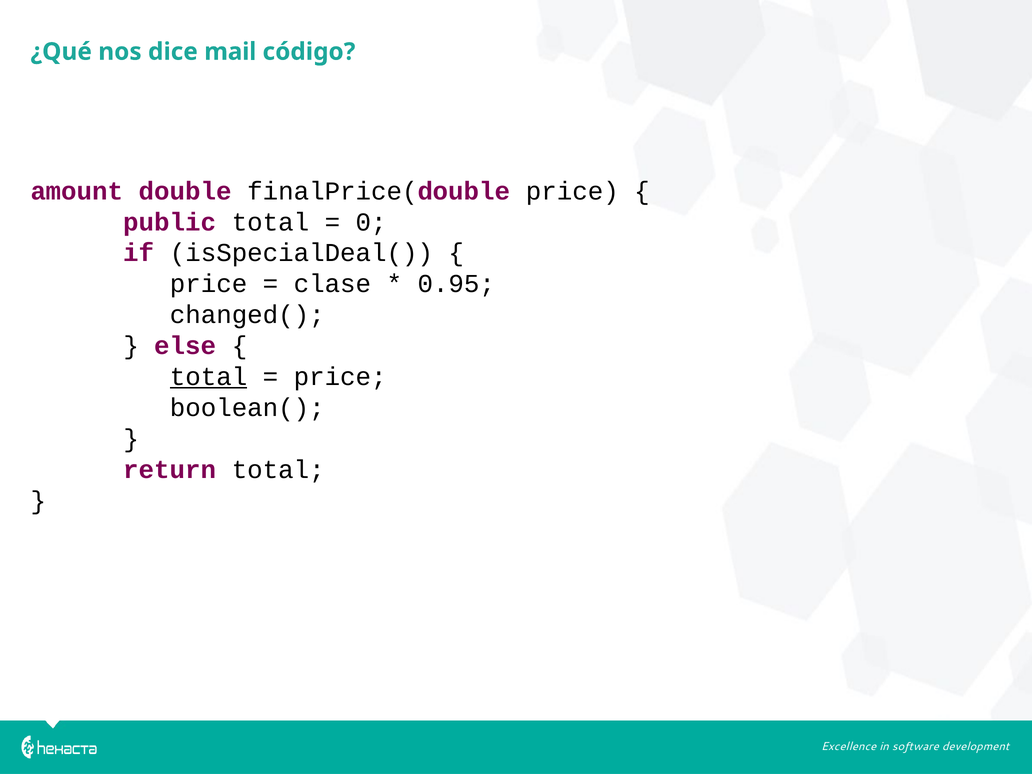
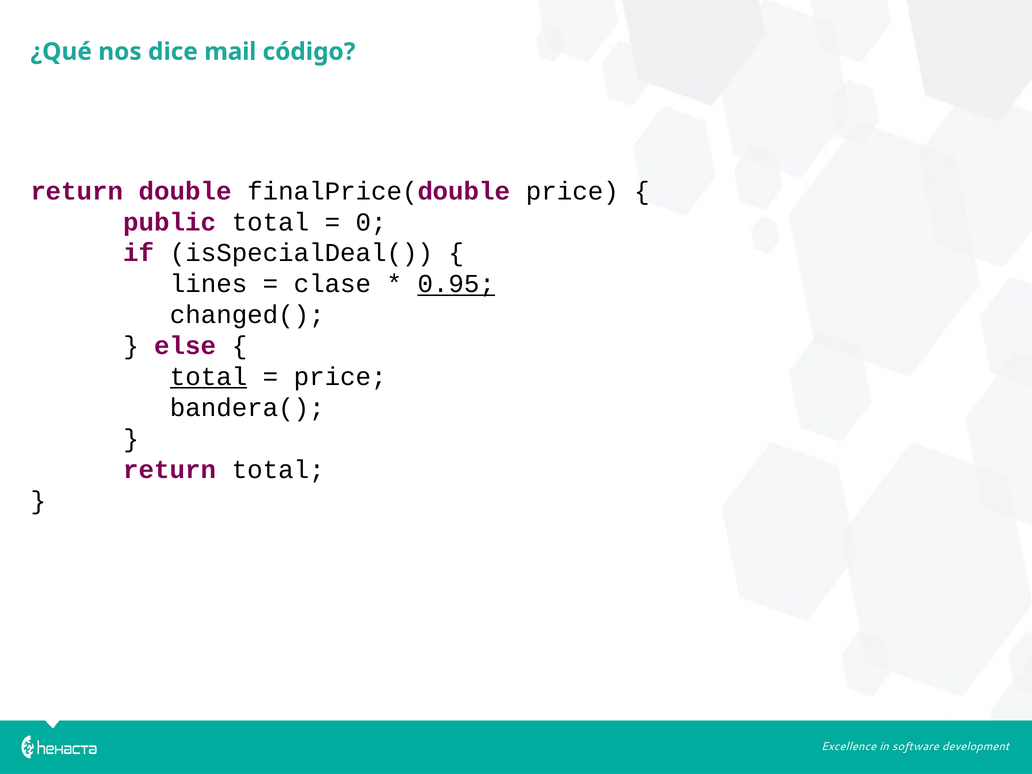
amount at (77, 191): amount -> return
price at (209, 284): price -> lines
0.95 underline: none -> present
boolean(: boolean( -> bandera(
